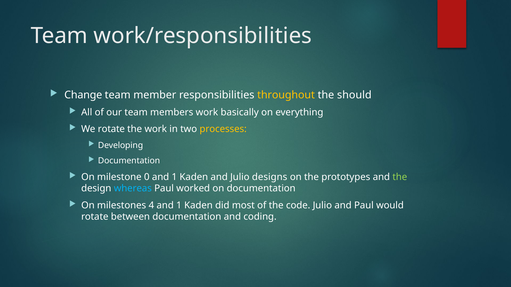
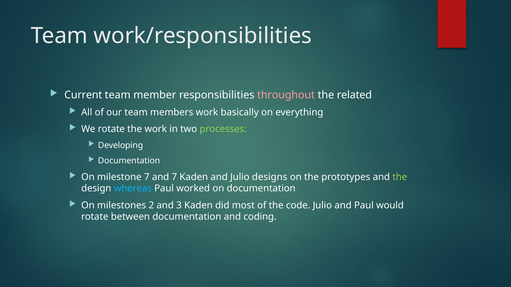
Change: Change -> Current
throughout colour: yellow -> pink
should: should -> related
processes colour: yellow -> light green
milestone 0: 0 -> 7
1 at (174, 177): 1 -> 7
4: 4 -> 2
1 at (179, 206): 1 -> 3
